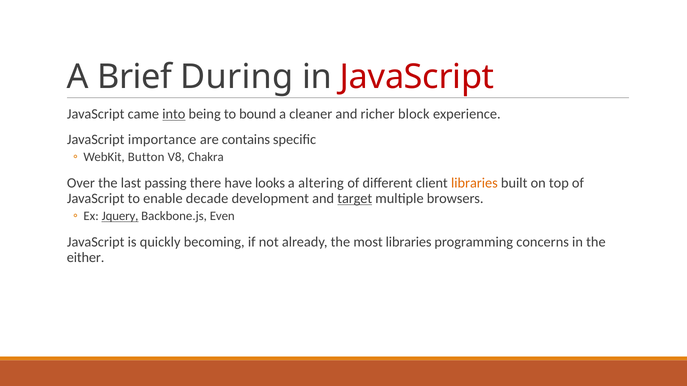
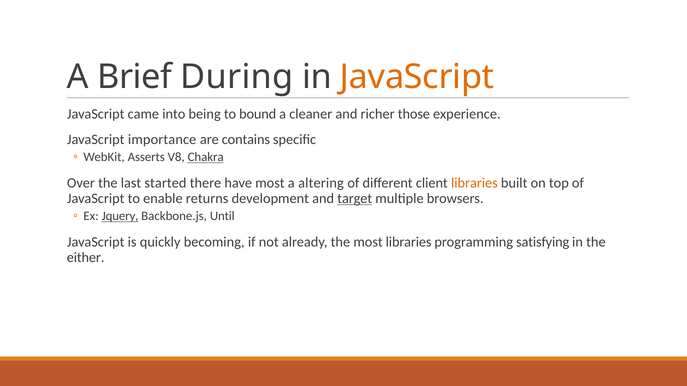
JavaScript at (417, 77) colour: red -> orange
into underline: present -> none
block: block -> those
Button: Button -> Asserts
Chakra underline: none -> present
passing: passing -> started
have looks: looks -> most
decade: decade -> returns
Even: Even -> Until
concerns: concerns -> satisfying
